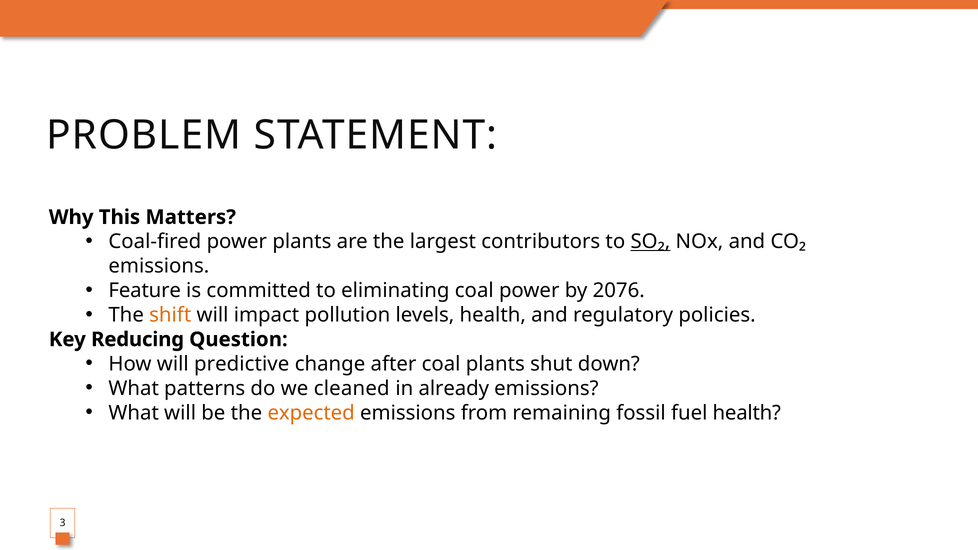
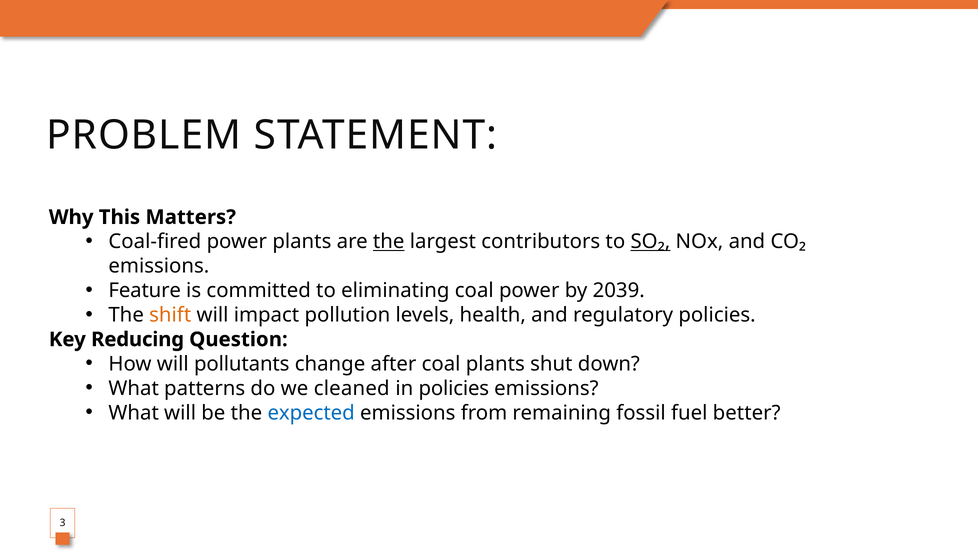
the at (389, 242) underline: none -> present
2076: 2076 -> 2039
predictive: predictive -> pollutants
in already: already -> policies
expected colour: orange -> blue
fuel health: health -> better
